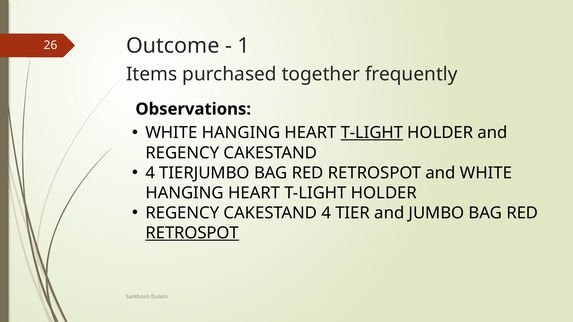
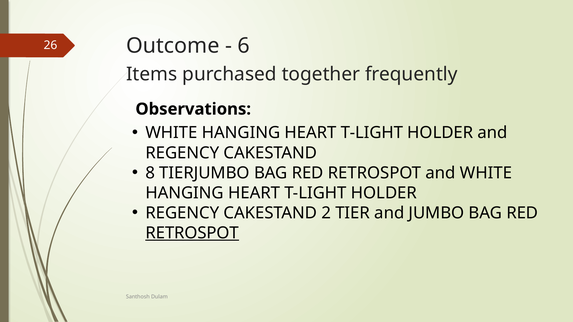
1: 1 -> 6
T-LIGHT at (372, 133) underline: present -> none
4 at (150, 173): 4 -> 8
CAKESTAND 4: 4 -> 2
